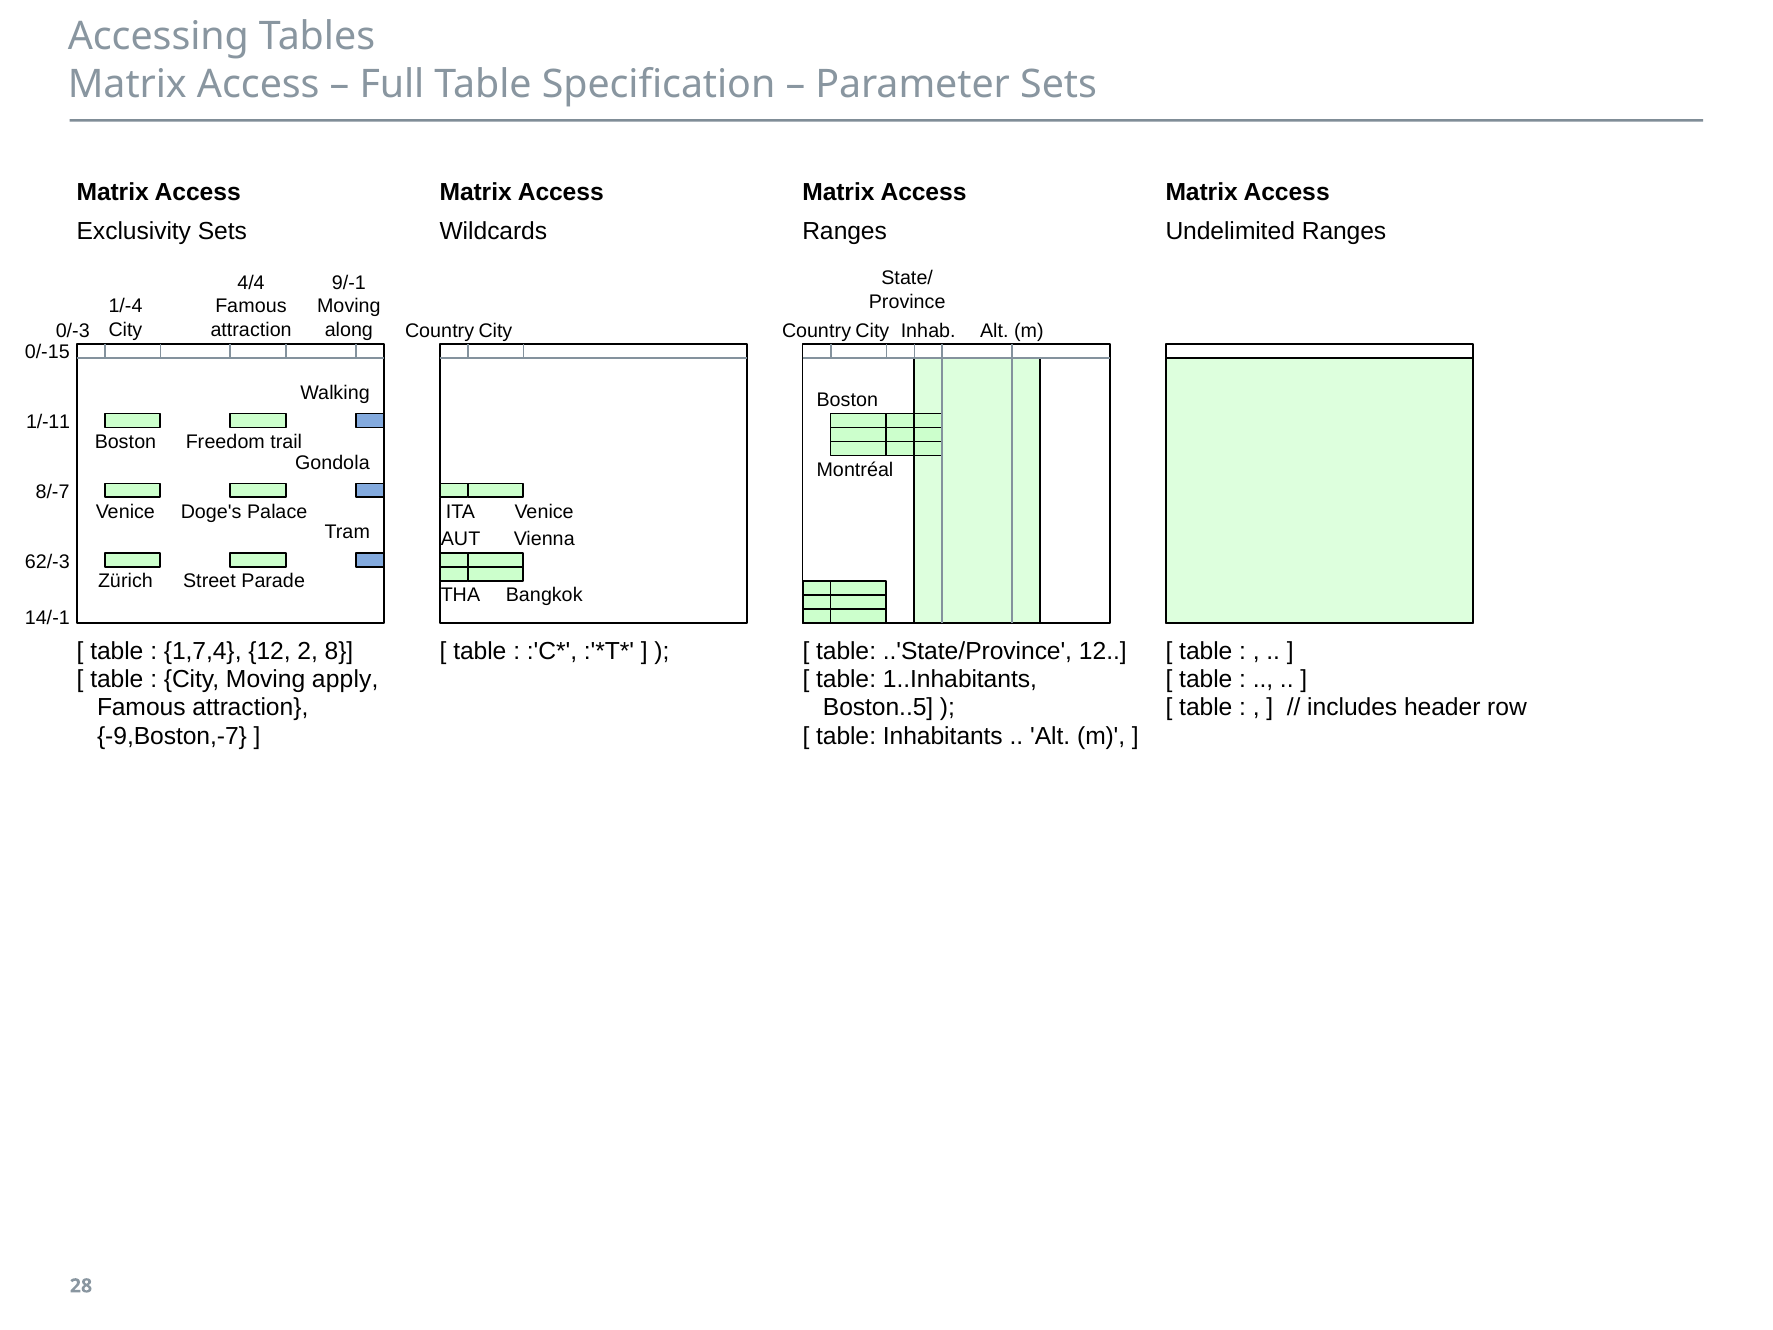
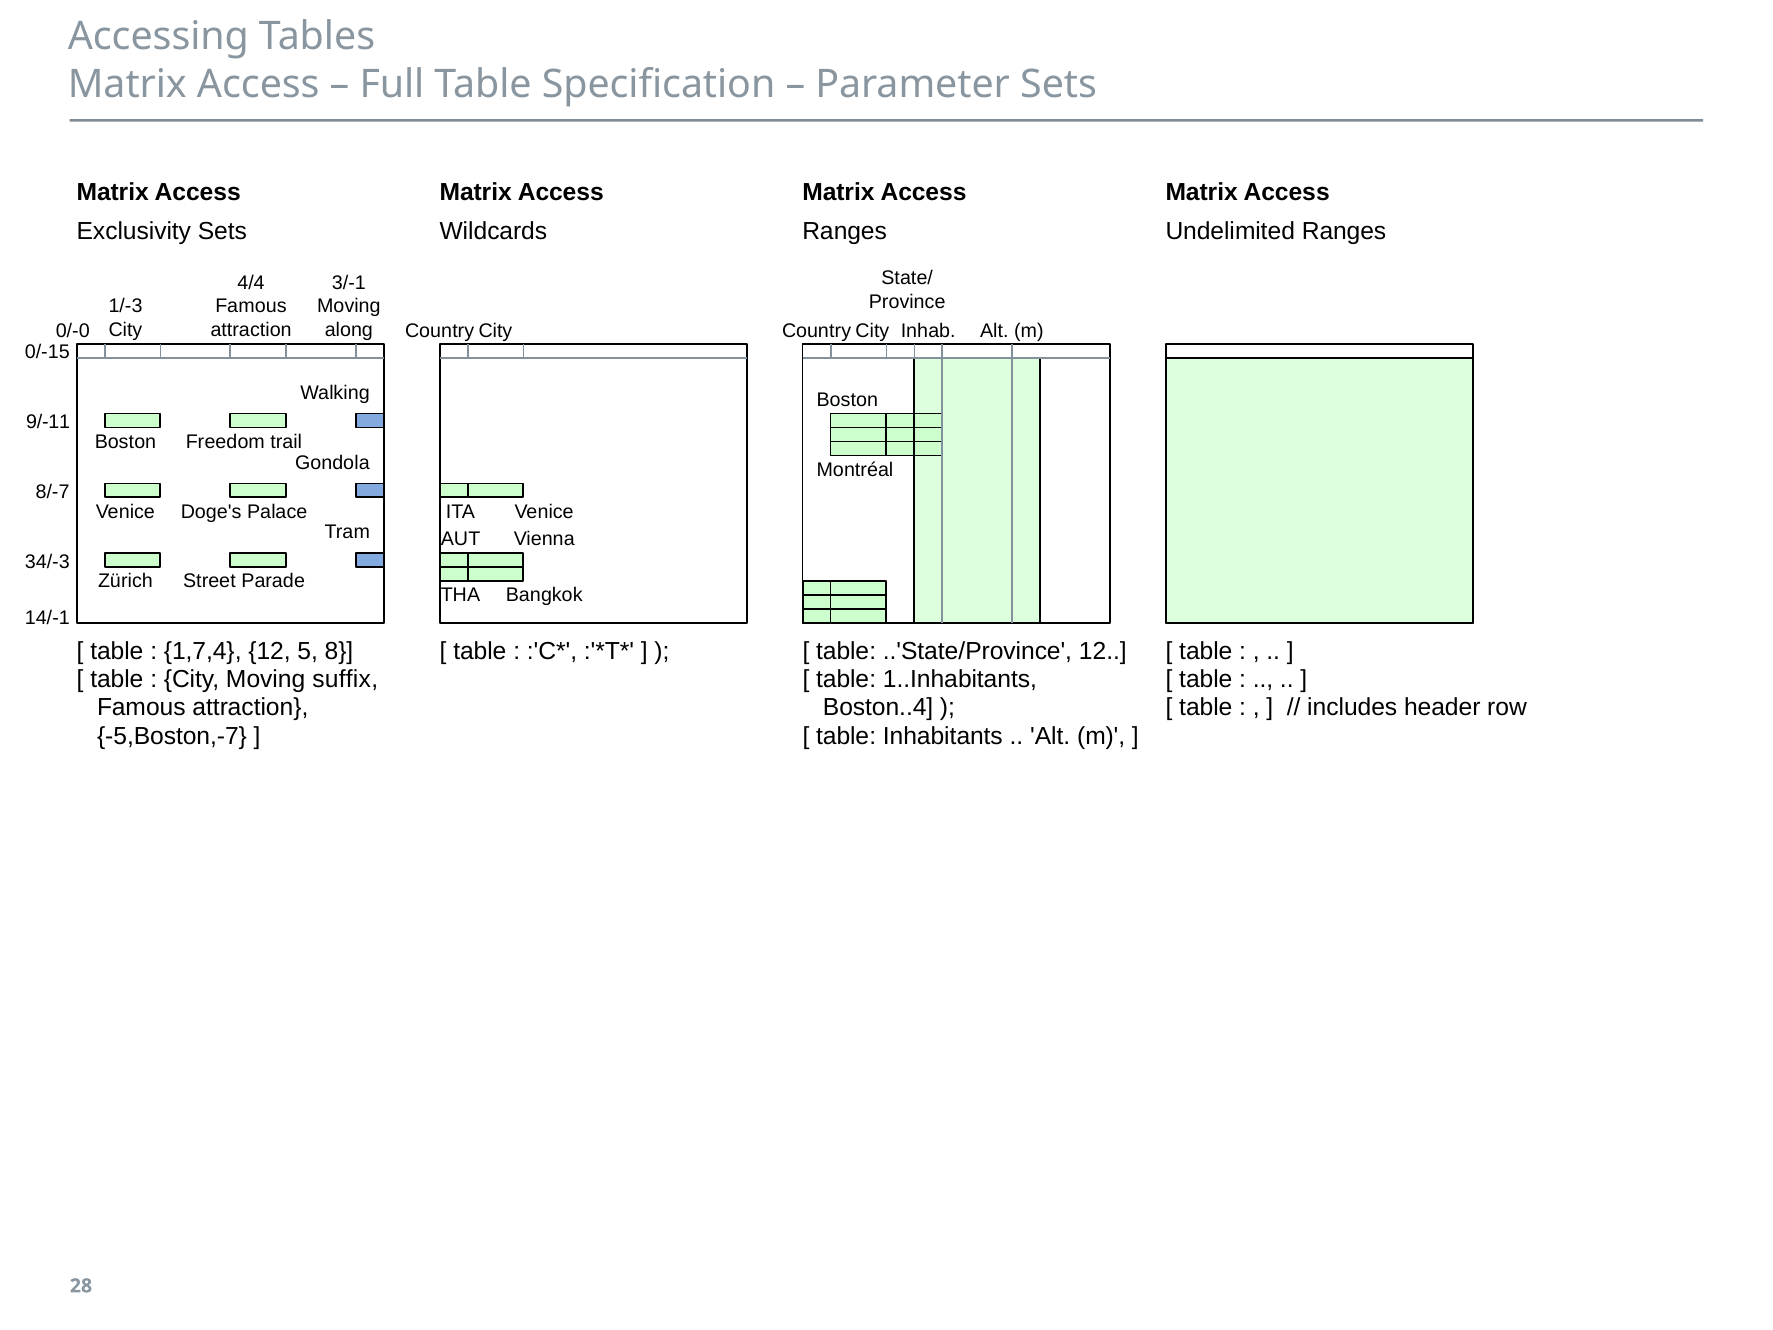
9/-1: 9/-1 -> 3/-1
1/-4: 1/-4 -> 1/-3
0/-3: 0/-3 -> 0/-0
1/-11: 1/-11 -> 9/-11
62/-3: 62/-3 -> 34/-3
2: 2 -> 5
apply: apply -> suffix
Boston..5: Boston..5 -> Boston..4
-9,Boston,-7: -9,Boston,-7 -> -5,Boston,-7
